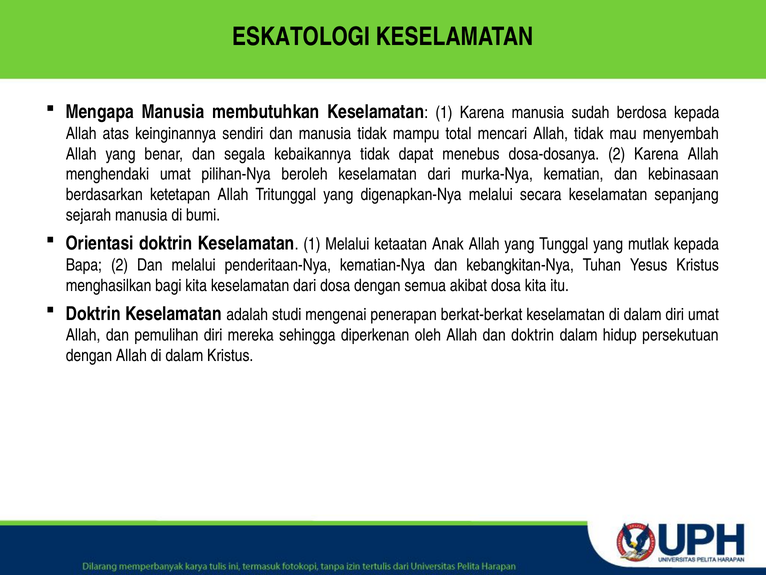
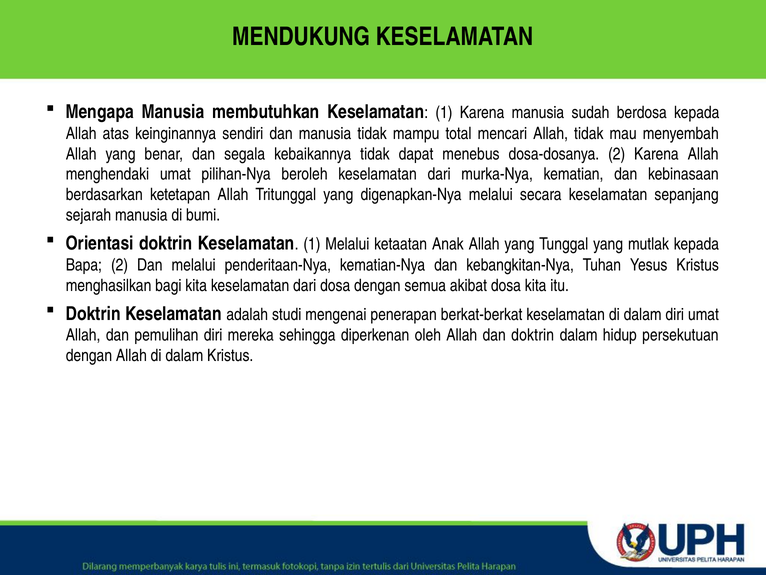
ESKATOLOGI: ESKATOLOGI -> MENDUKUNG
